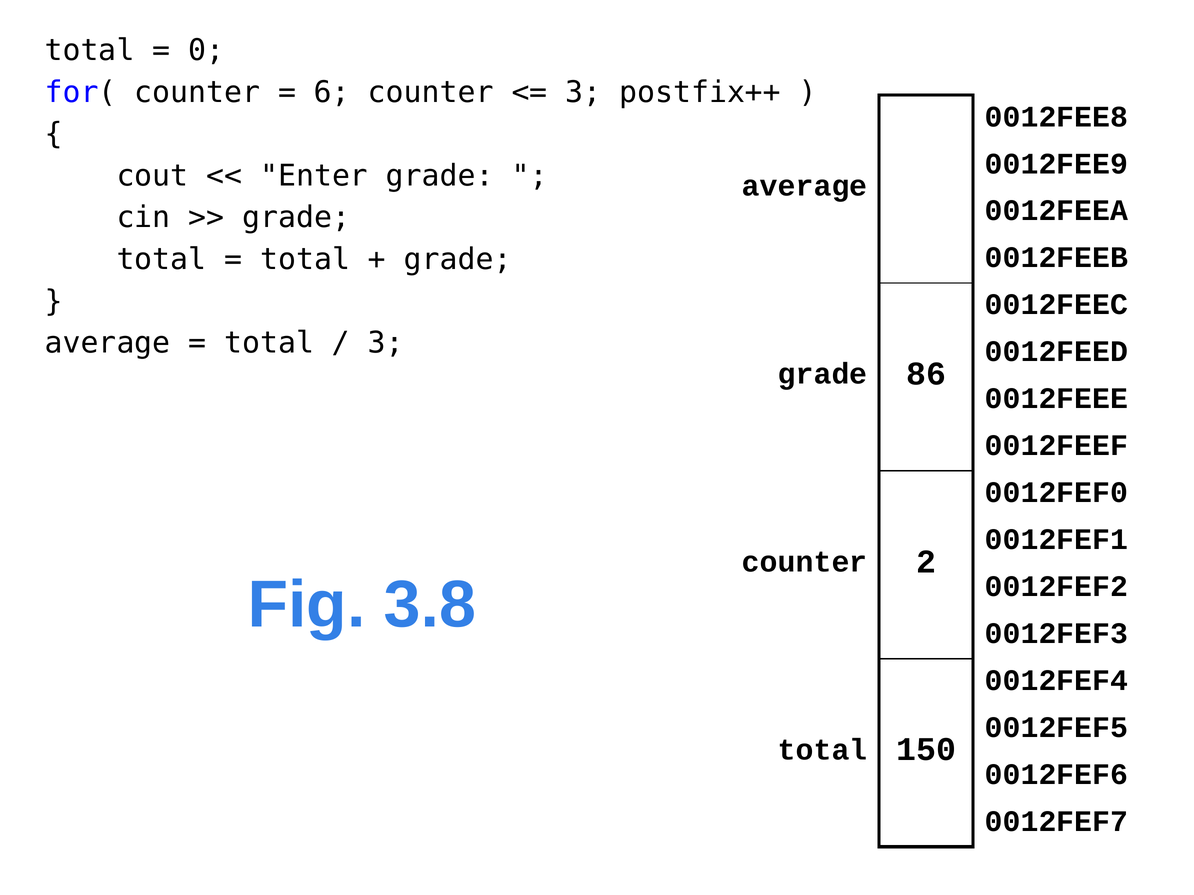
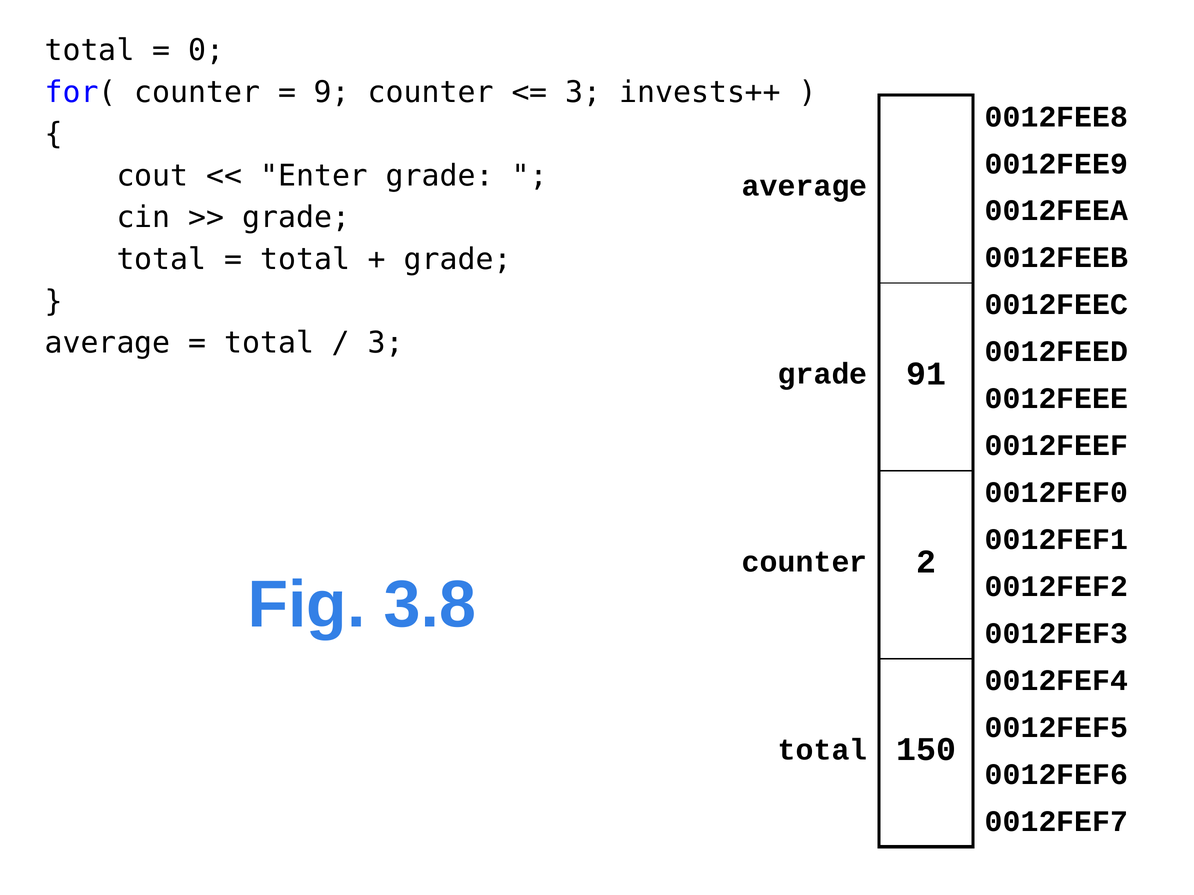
6: 6 -> 9
postfix++: postfix++ -> invests++
86: 86 -> 91
